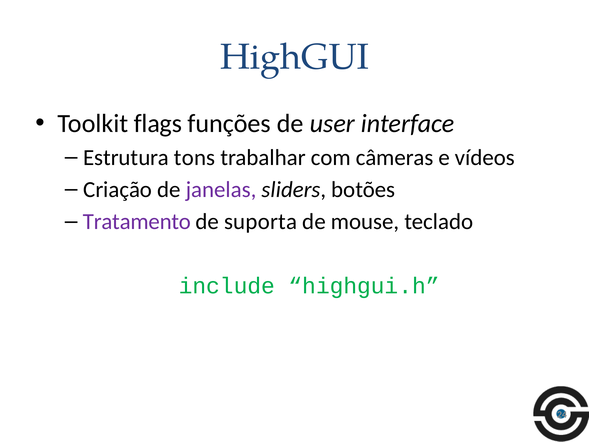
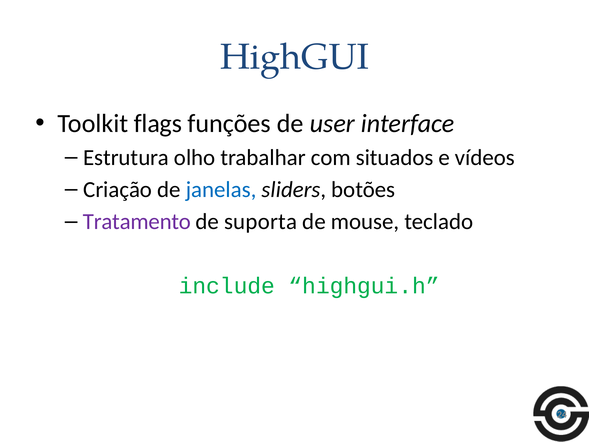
tons: tons -> olho
câmeras: câmeras -> situados
janelas colour: purple -> blue
